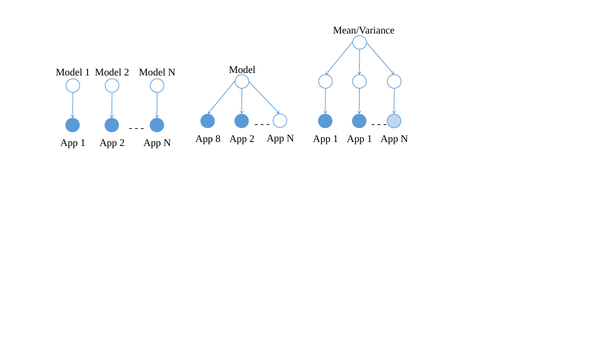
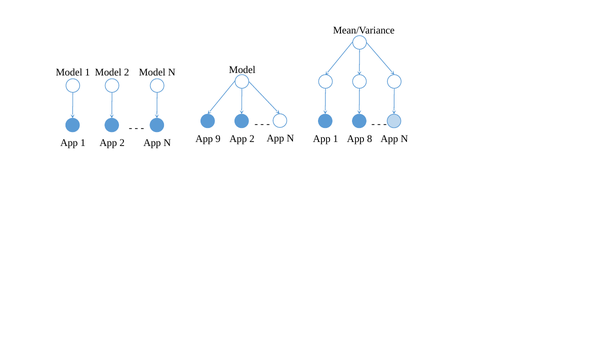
8: 8 -> 9
App 1 App 1: 1 -> 8
